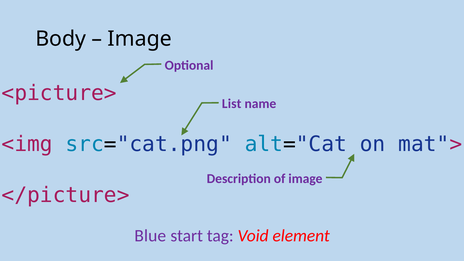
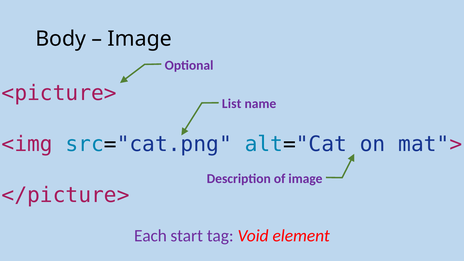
Blue: Blue -> Each
